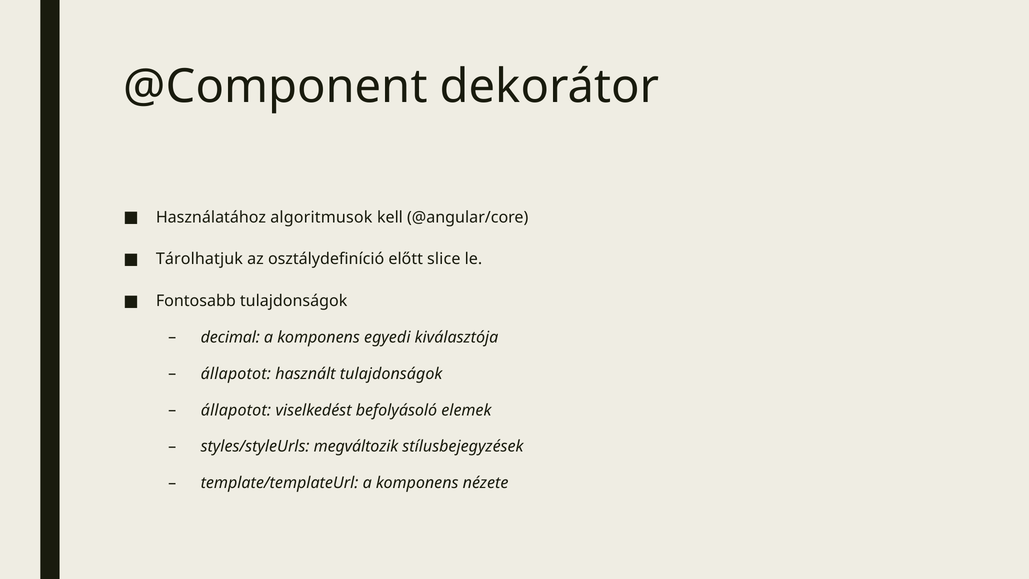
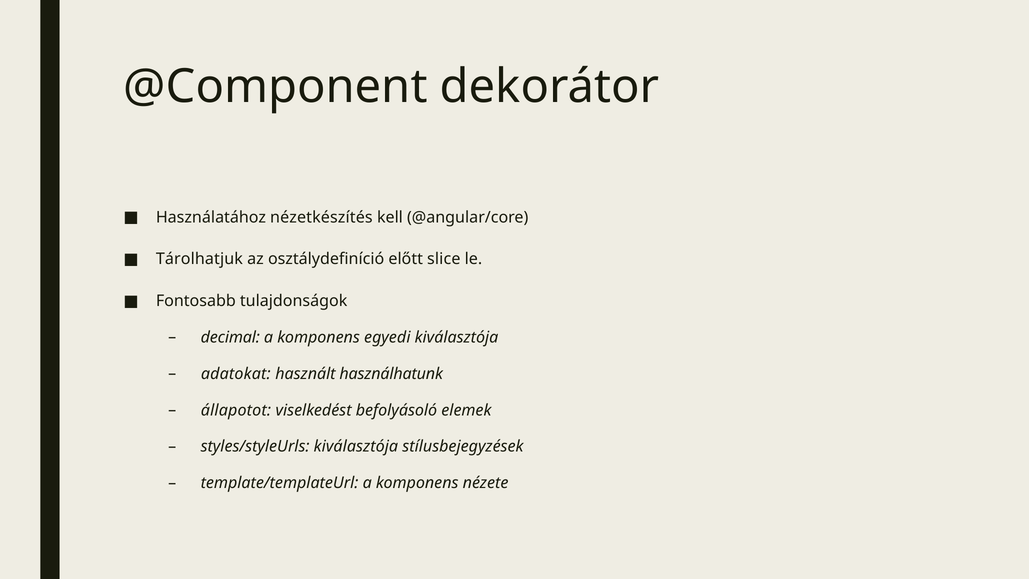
algoritmusok: algoritmusok -> nézetkészítés
állapotot at (236, 374): állapotot -> adatokat
használt tulajdonságok: tulajdonságok -> használhatunk
styles/styleUrls megváltozik: megváltozik -> kiválasztója
